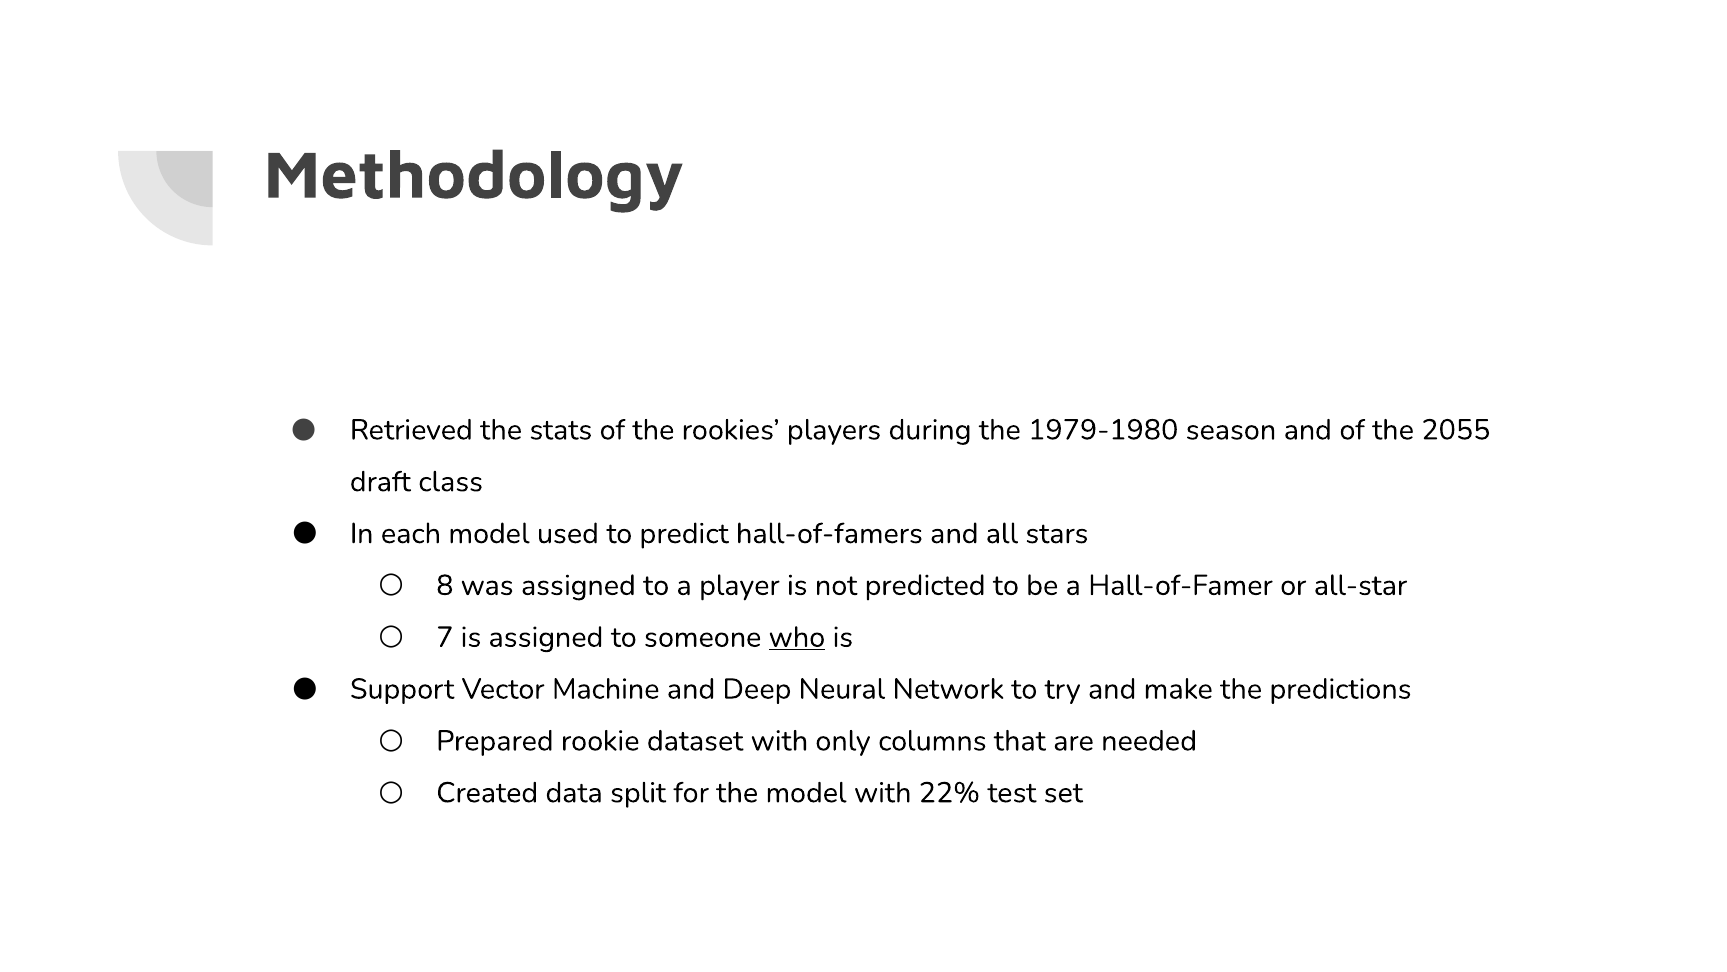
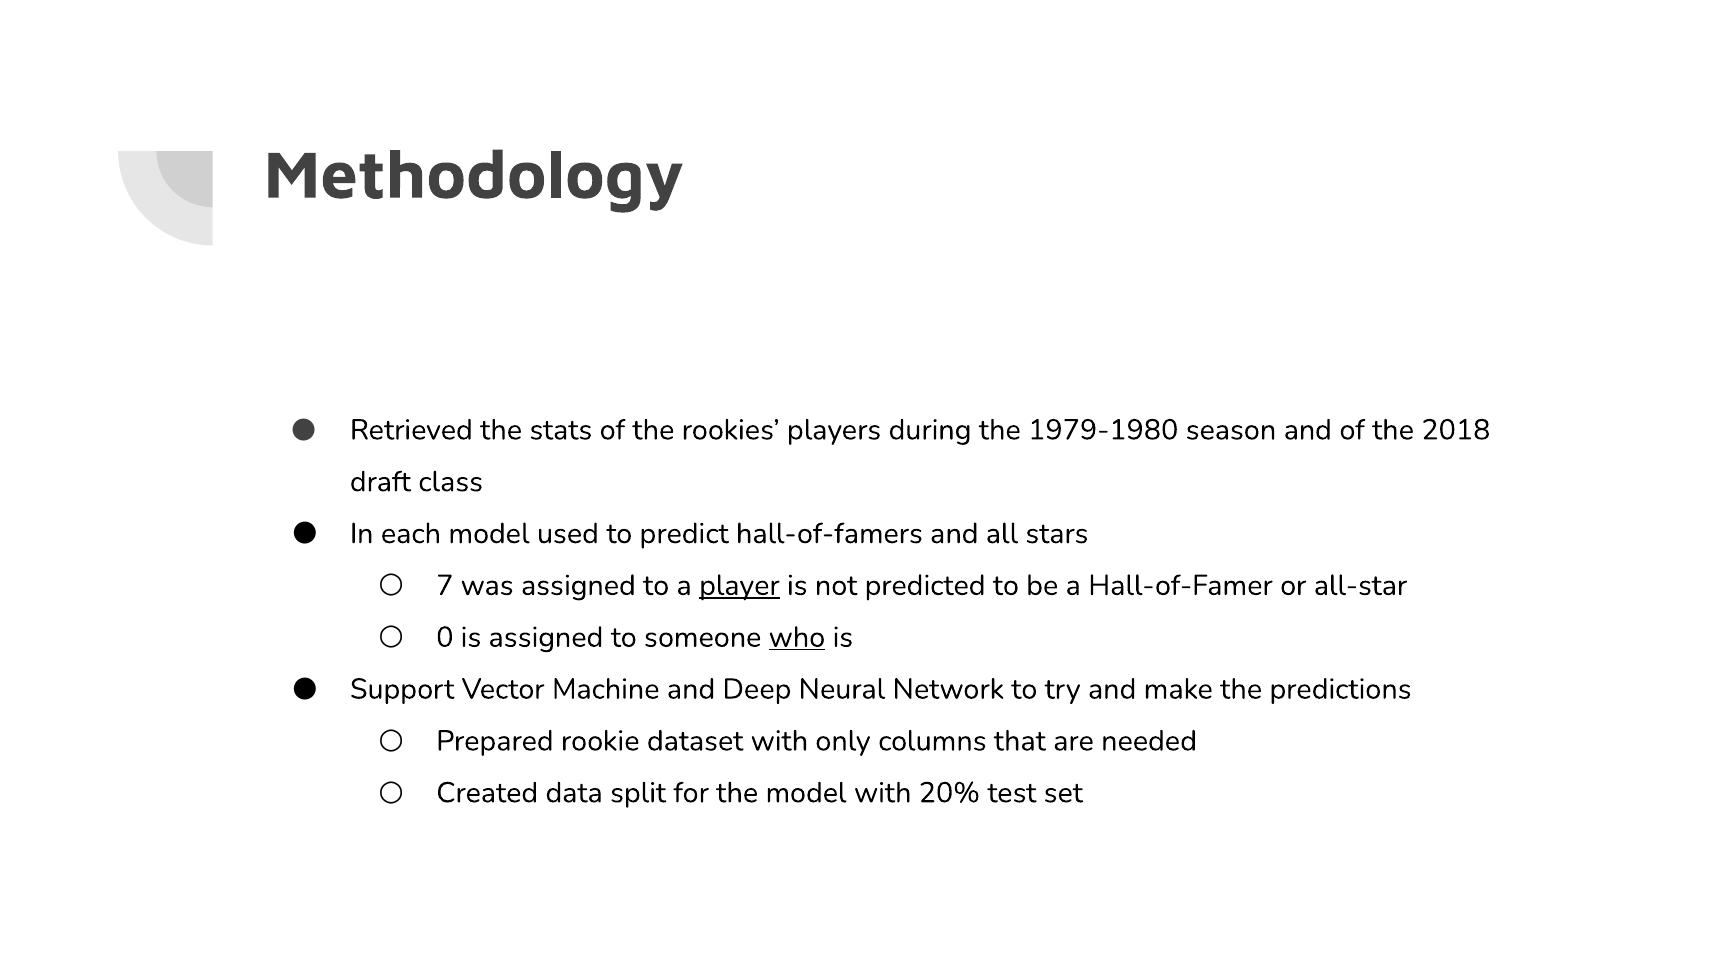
2055: 2055 -> 2018
8: 8 -> 7
player underline: none -> present
7: 7 -> 0
22%: 22% -> 20%
